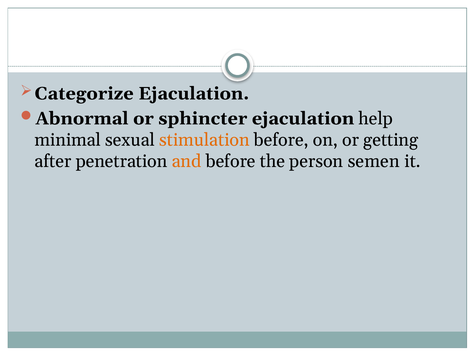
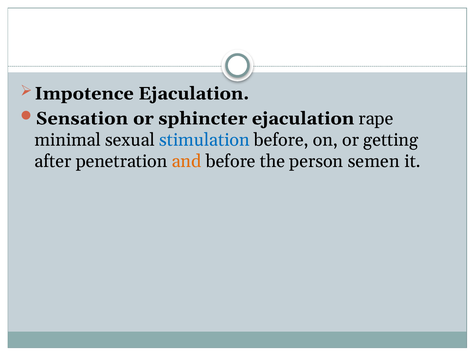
Categorize: Categorize -> Impotence
Abnormal: Abnormal -> Sensation
help: help -> rape
stimulation colour: orange -> blue
